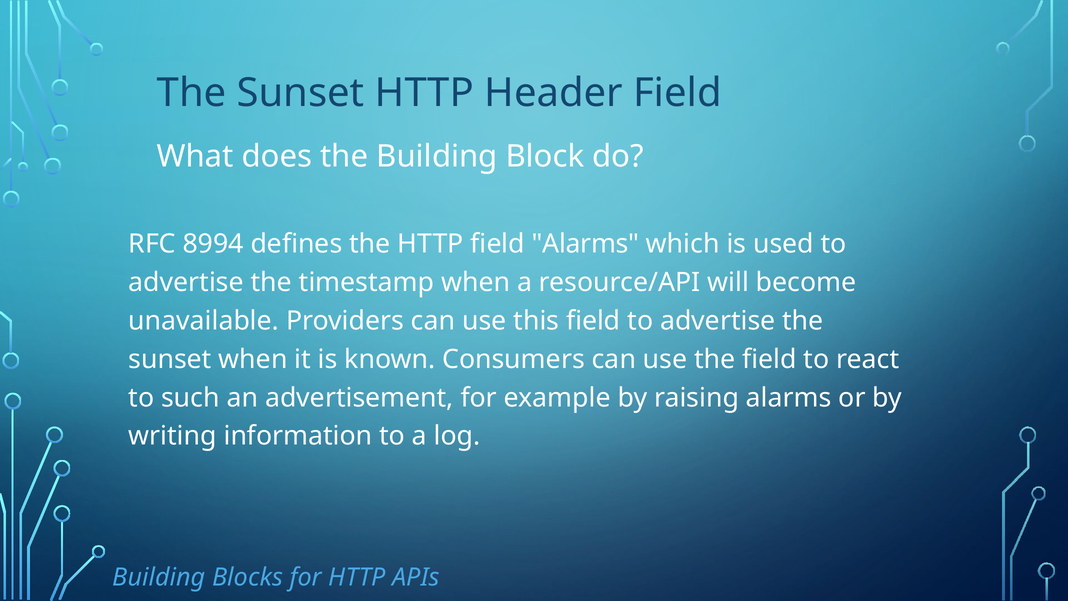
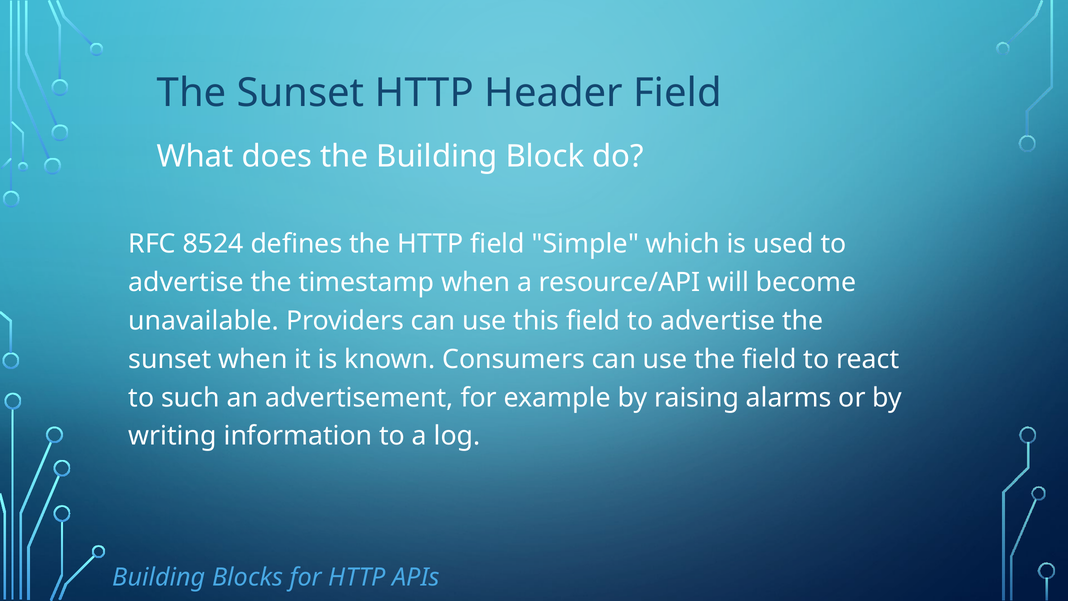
8994: 8994 -> 8524
field Alarms: Alarms -> Simple
